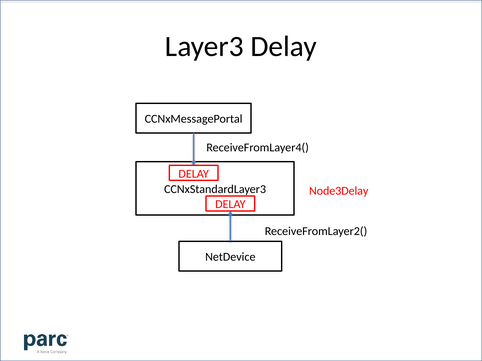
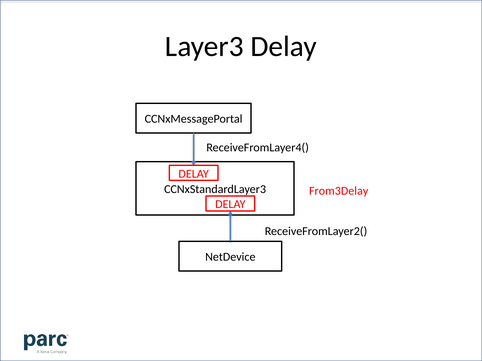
Node3Delay: Node3Delay -> From3Delay
